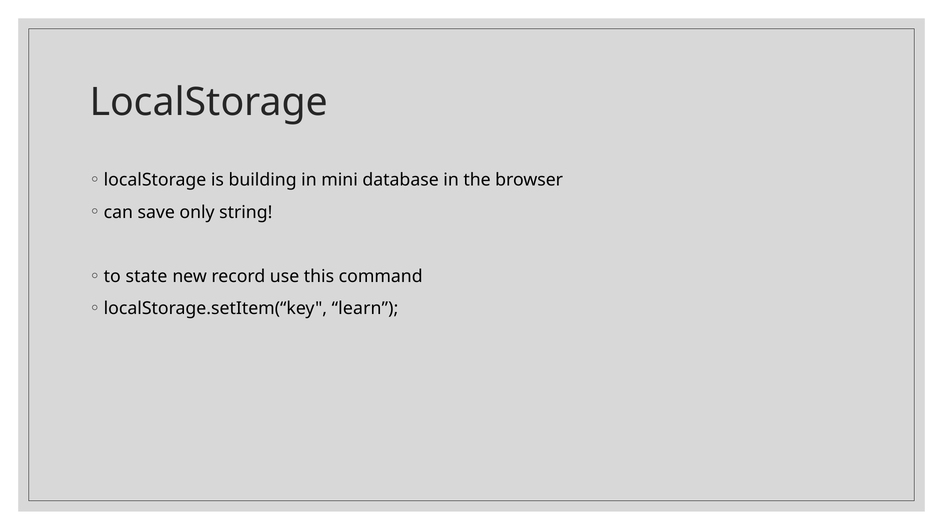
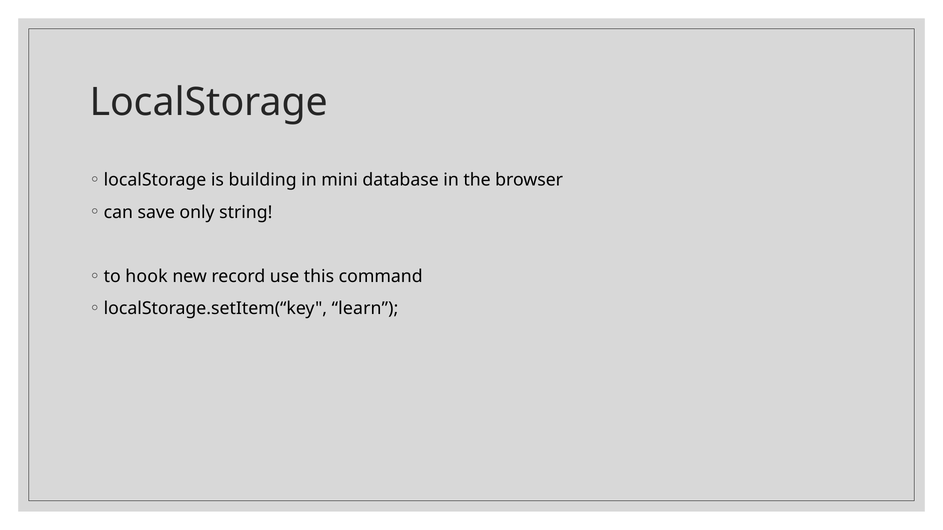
state: state -> hook
